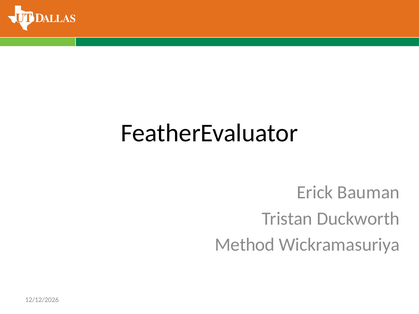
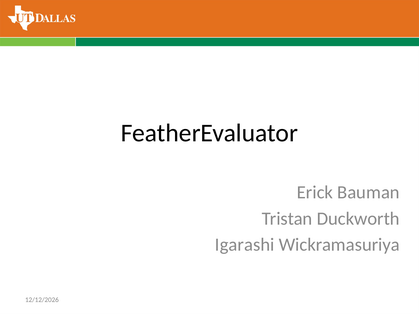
Method: Method -> Igarashi
